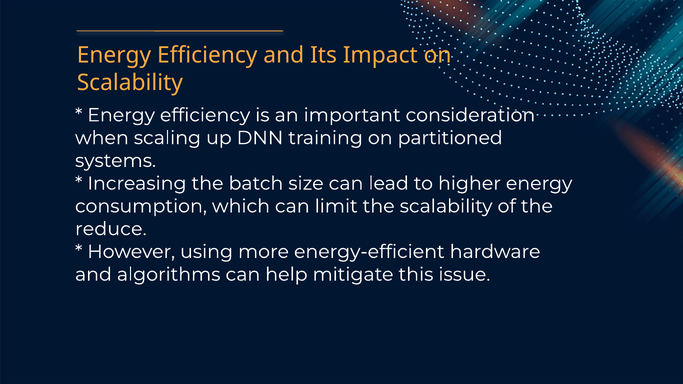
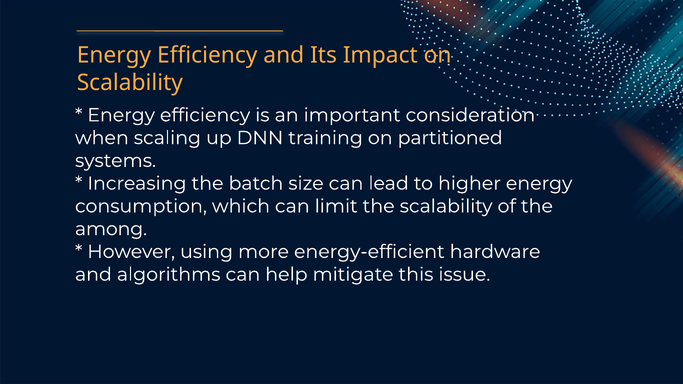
reduce: reduce -> among
